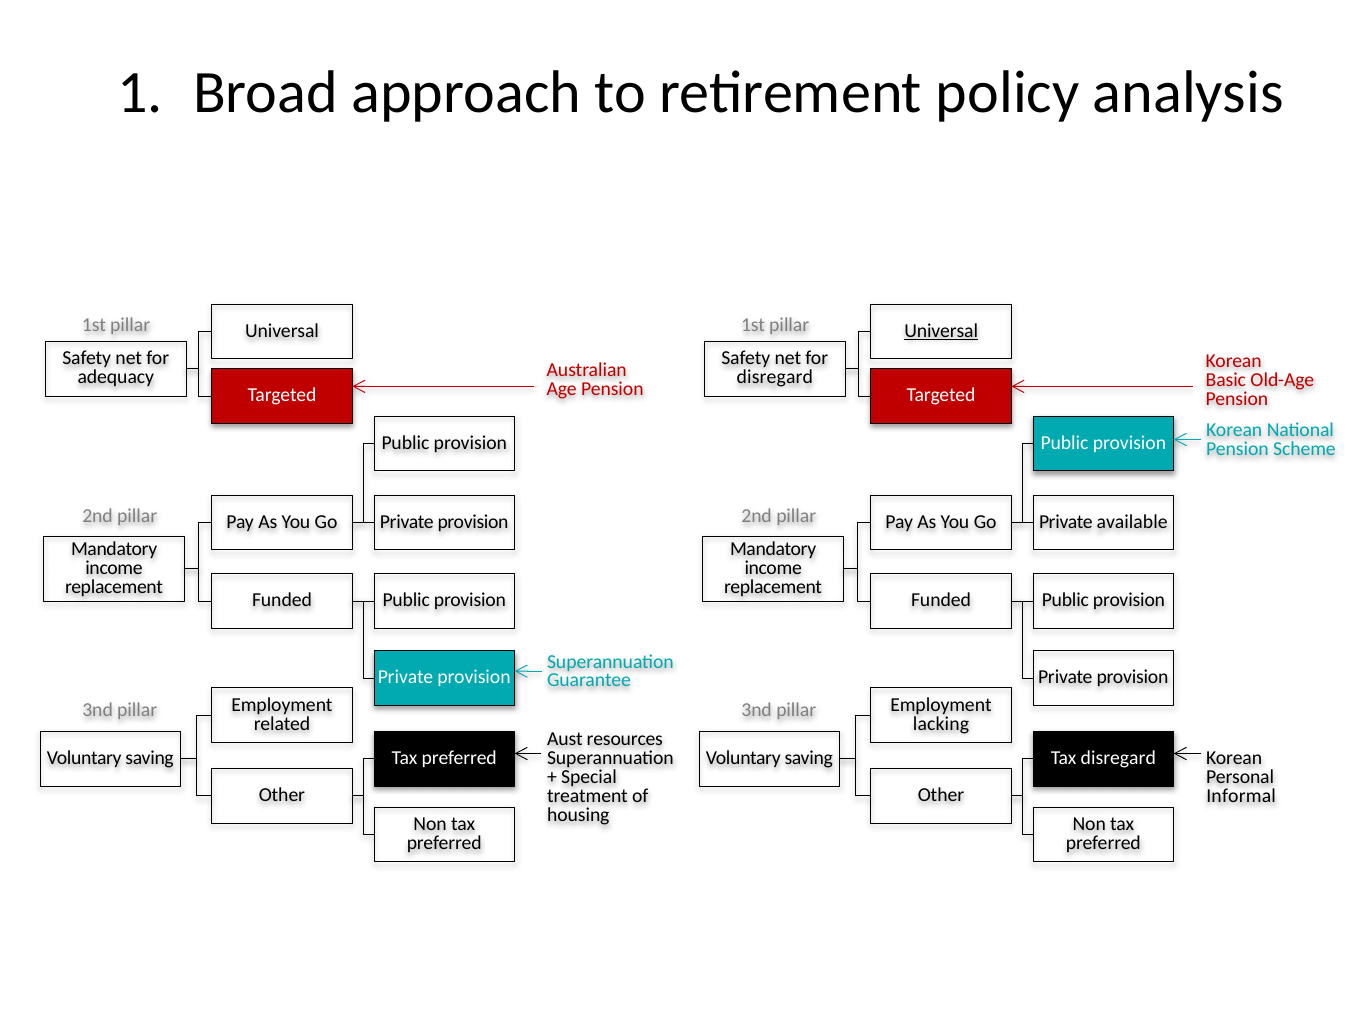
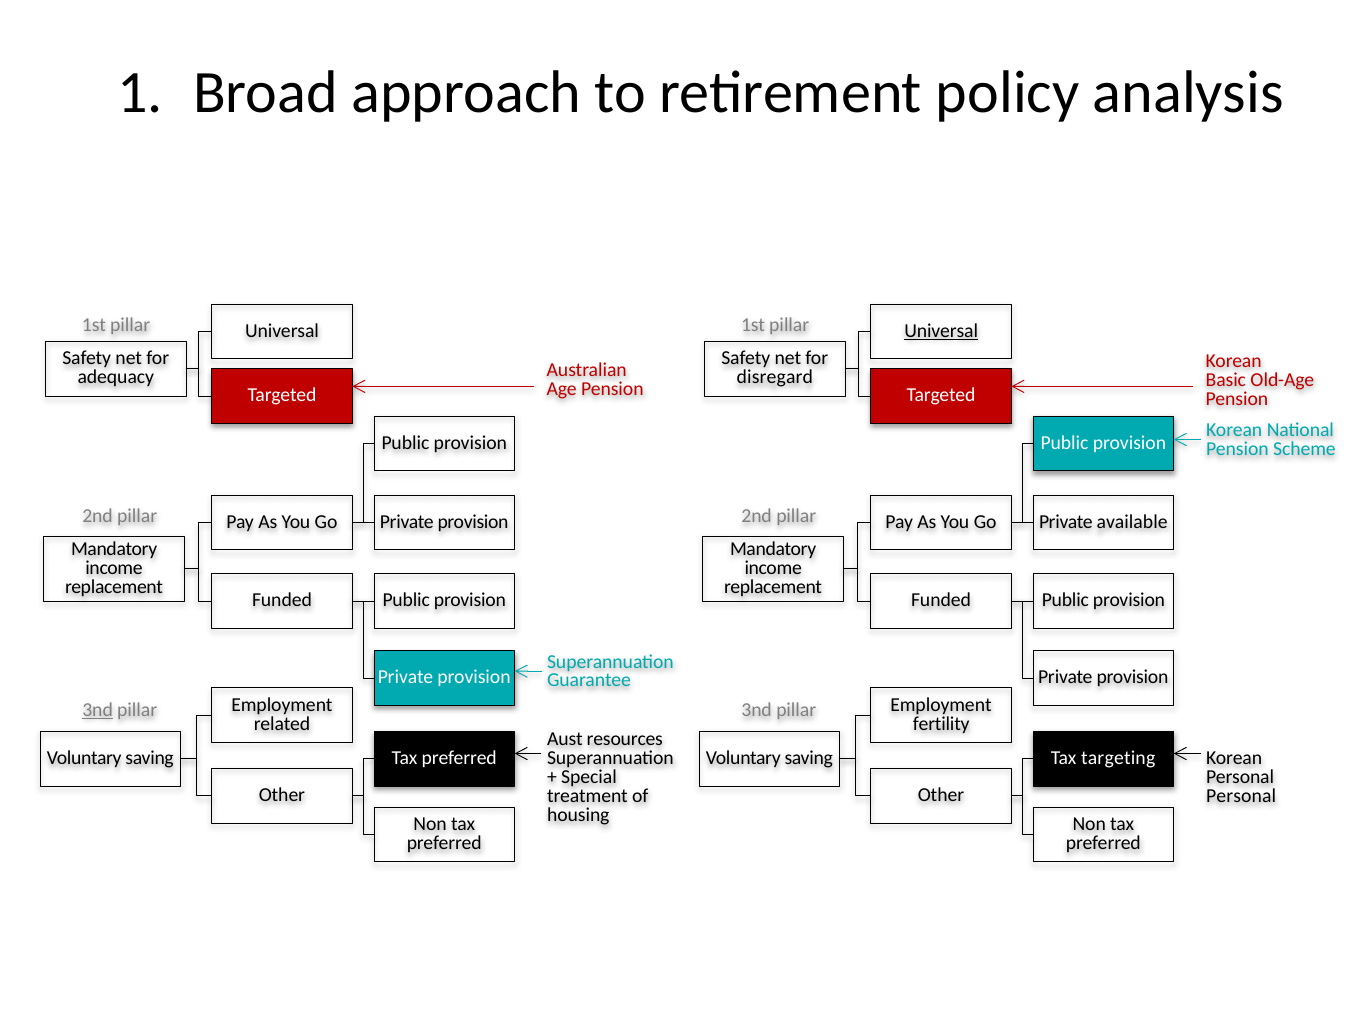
3nd at (98, 709) underline: none -> present
lacking: lacking -> fertility
Tax disregard: disregard -> targeting
Informal at (1241, 796): Informal -> Personal
